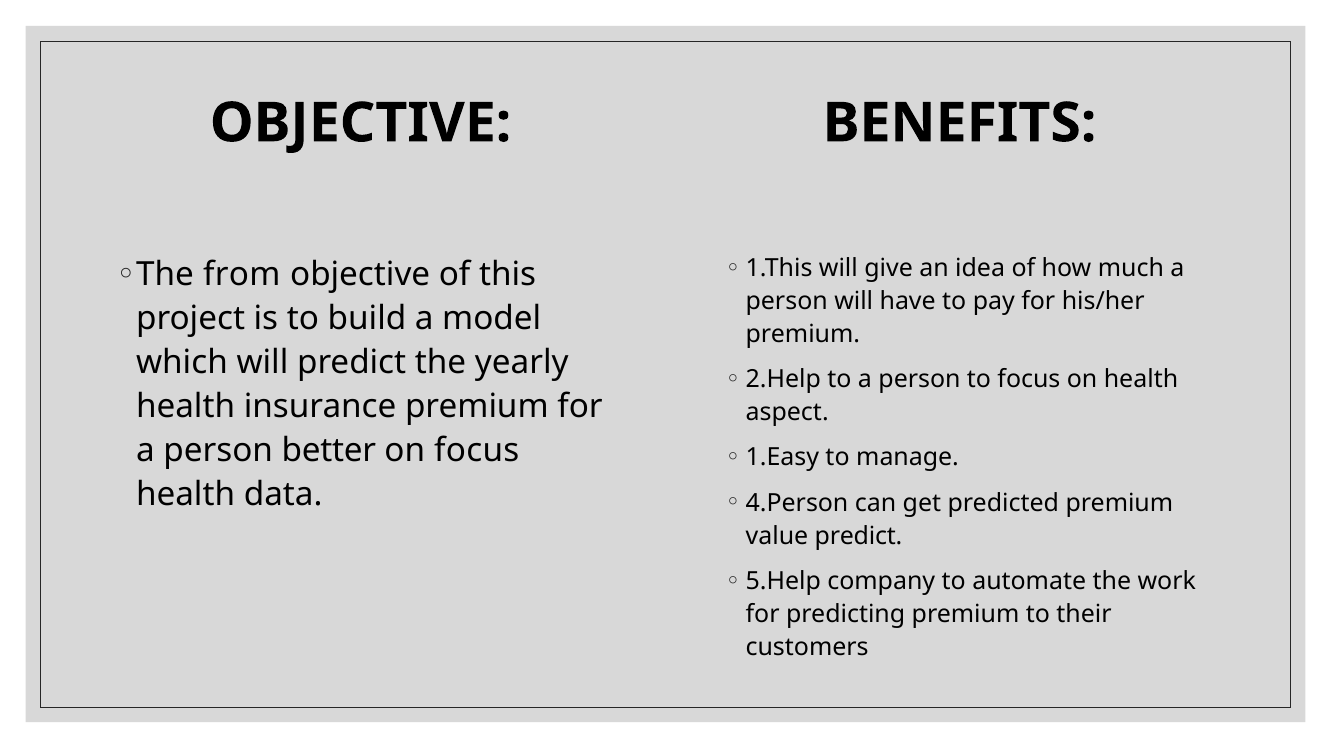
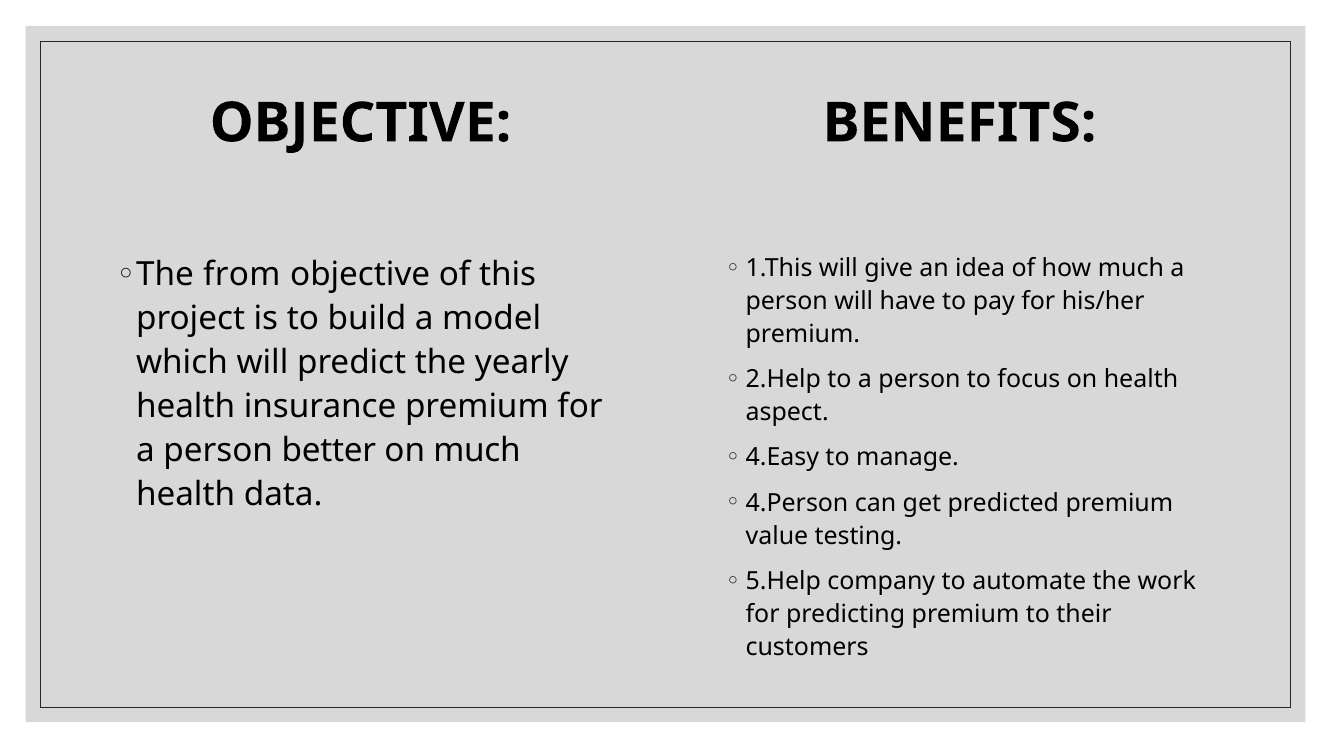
on focus: focus -> much
1.Easy: 1.Easy -> 4.Easy
value predict: predict -> testing
